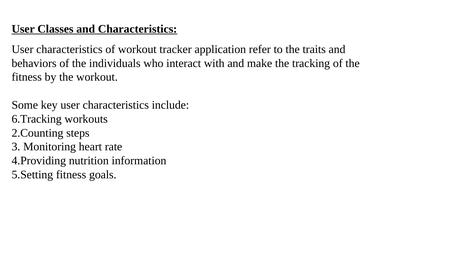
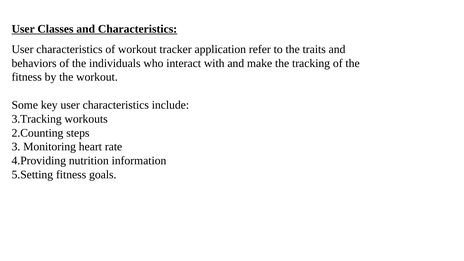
6.Tracking: 6.Tracking -> 3.Tracking
